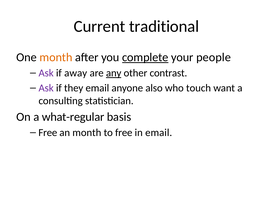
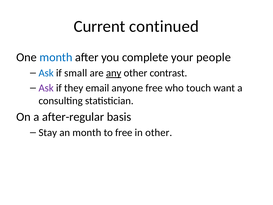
traditional: traditional -> continued
month at (56, 57) colour: orange -> blue
complete underline: present -> none
Ask at (46, 73) colour: purple -> blue
away: away -> small
anyone also: also -> free
what-regular: what-regular -> after-regular
Free at (48, 132): Free -> Stay
in email: email -> other
